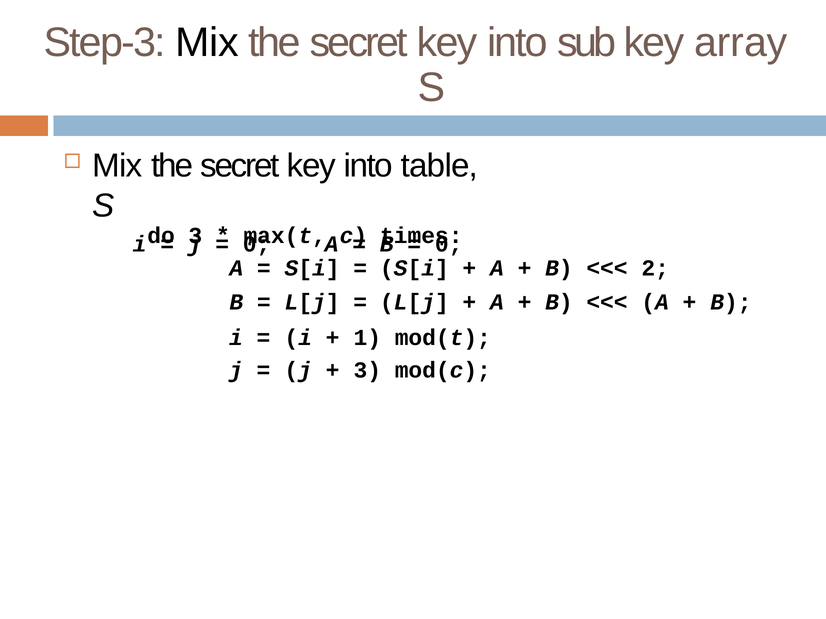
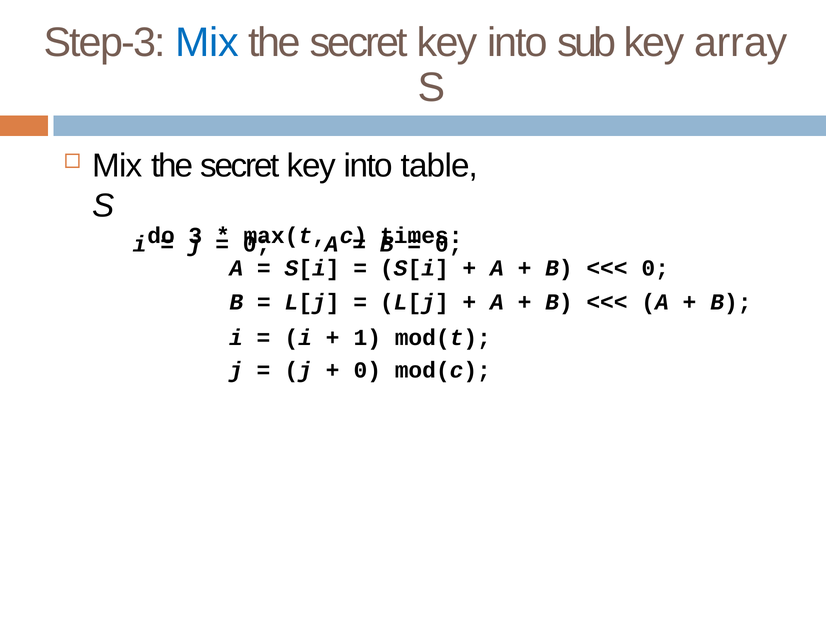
Mix at (207, 43) colour: black -> blue
2 at (655, 269): 2 -> 0
3 at (367, 371): 3 -> 0
